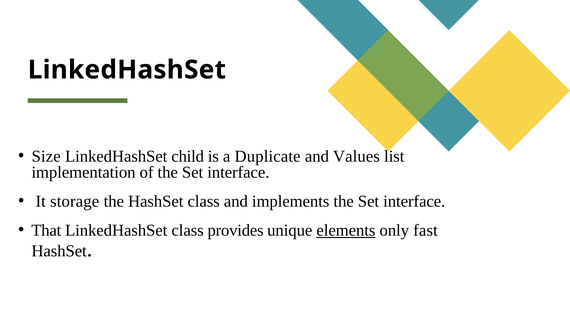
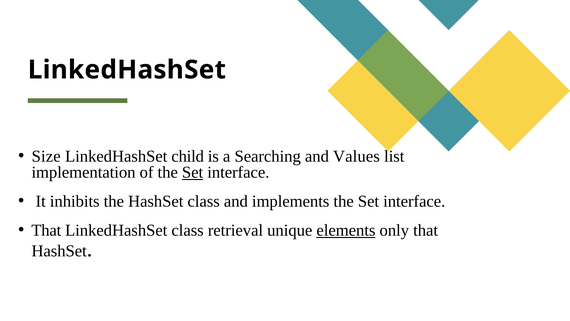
Duplicate: Duplicate -> Searching
Set at (193, 172) underline: none -> present
storage: storage -> inhibits
provides: provides -> retrieval
only fast: fast -> that
